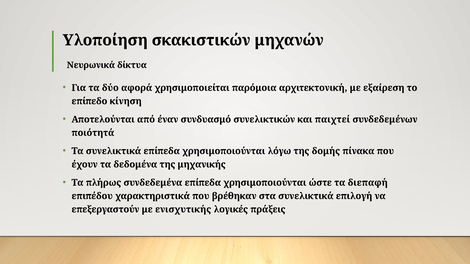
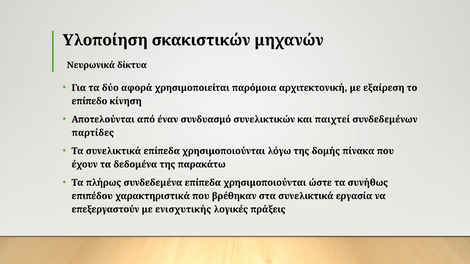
ποιότητά: ποιότητά -> παρτίδες
μηχανικής: μηχανικής -> παρακάτω
διεπαφή: διεπαφή -> συνήθως
επιλογή: επιλογή -> εργασία
